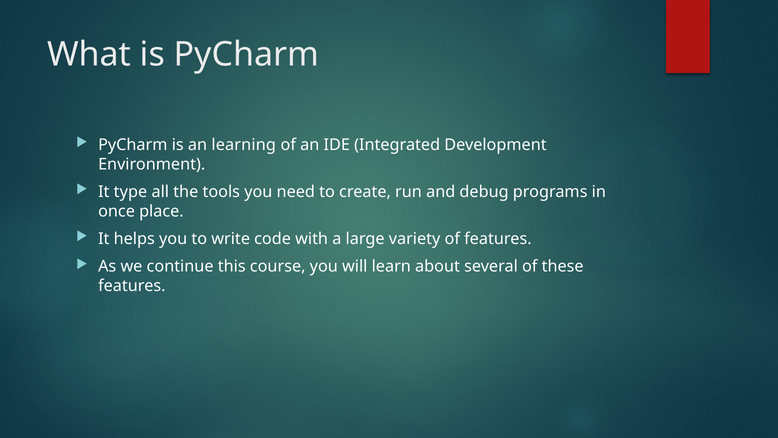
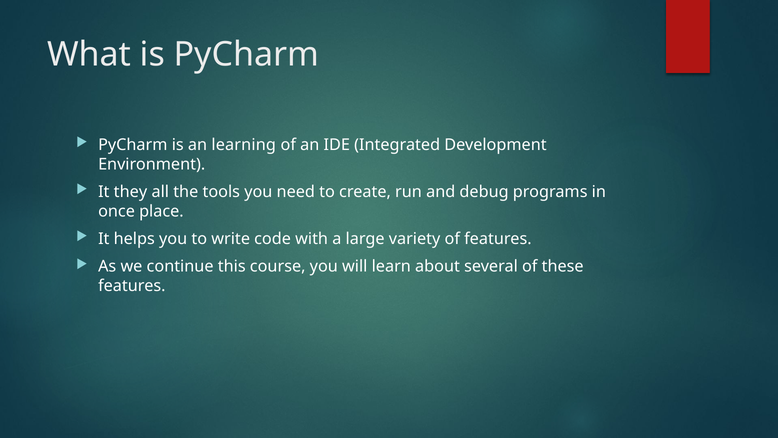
type: type -> they
